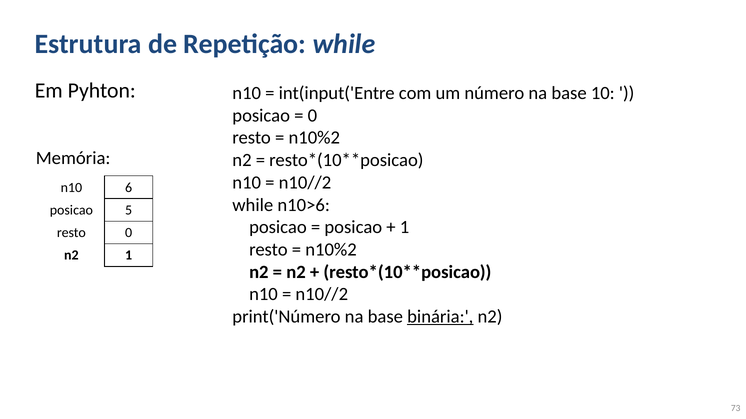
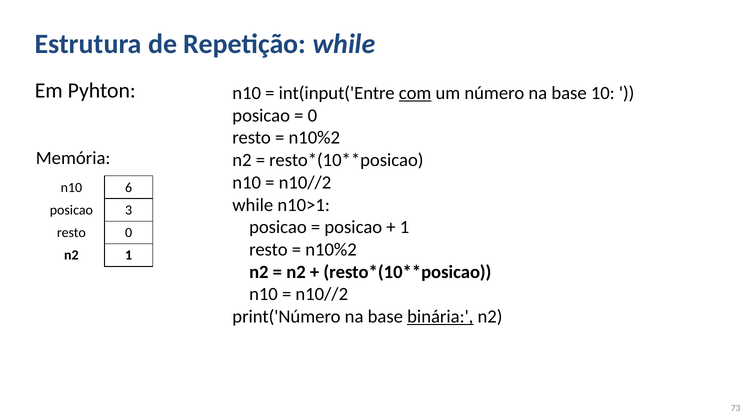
com underline: none -> present
n10>6: n10>6 -> n10>1
5: 5 -> 3
